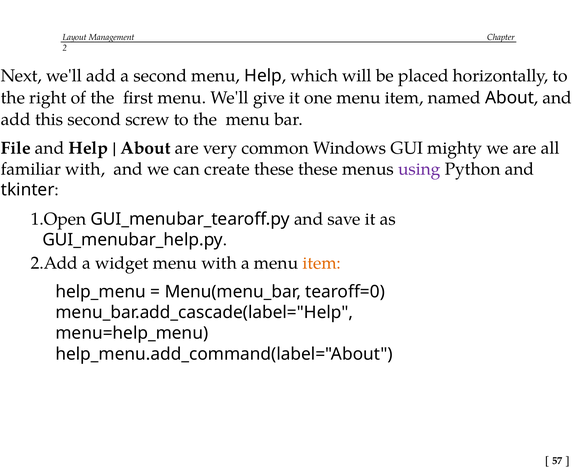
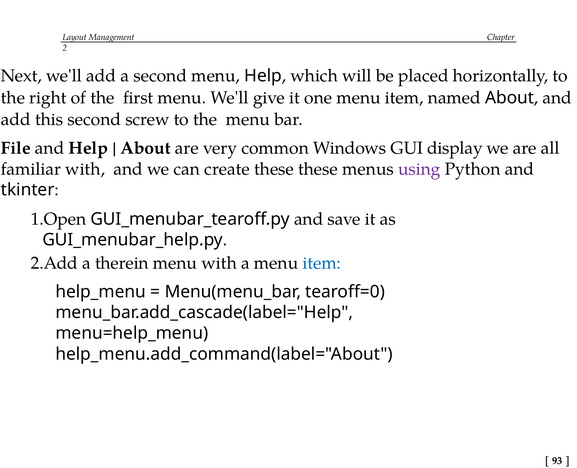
mighty: mighty -> display
widget: widget -> therein
item at (322, 263) colour: orange -> blue
57: 57 -> 93
